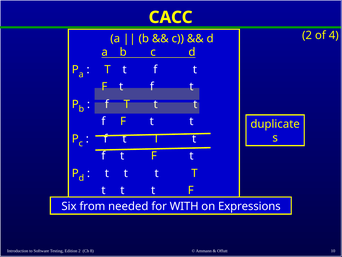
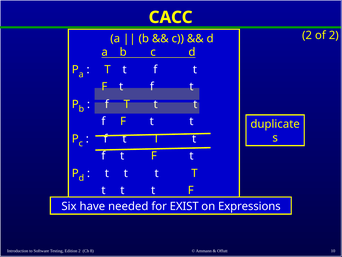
of 4: 4 -> 2
from: from -> have
WITH: WITH -> EXIST
